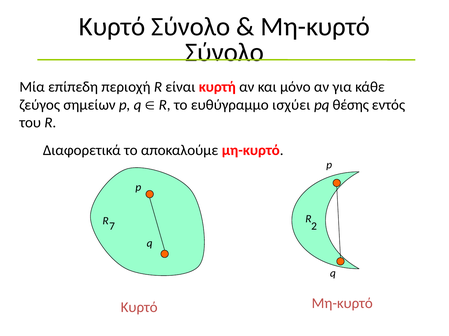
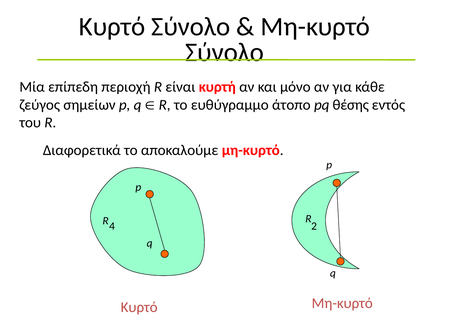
ισχύει: ισχύει -> άτοπο
7: 7 -> 4
